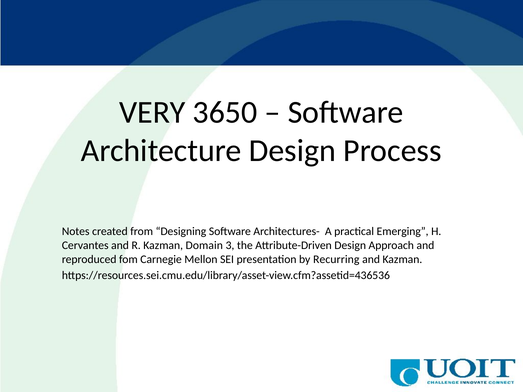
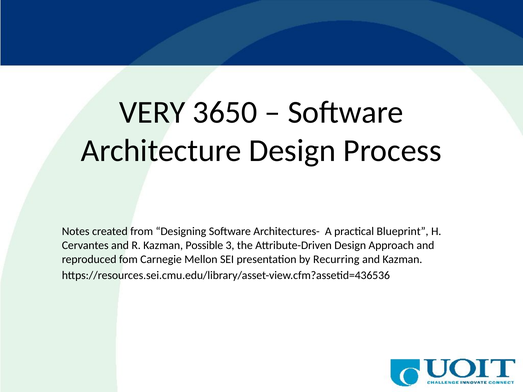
Emerging: Emerging -> Blueprint
Domain: Domain -> Possible
